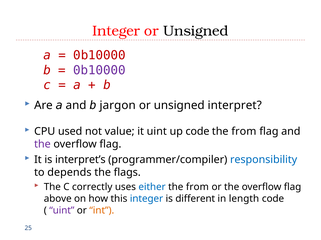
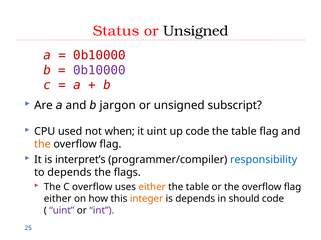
Integer at (116, 31): Integer -> Status
interpret: interpret -> subscript
value: value -> when
from at (244, 132): from -> table
the at (42, 145) colour: purple -> orange
C correctly: correctly -> overflow
either at (152, 187) colour: blue -> orange
from at (197, 187): from -> table
above at (58, 199): above -> either
integer at (147, 199) colour: blue -> orange
is different: different -> depends
length: length -> should
int colour: orange -> purple
